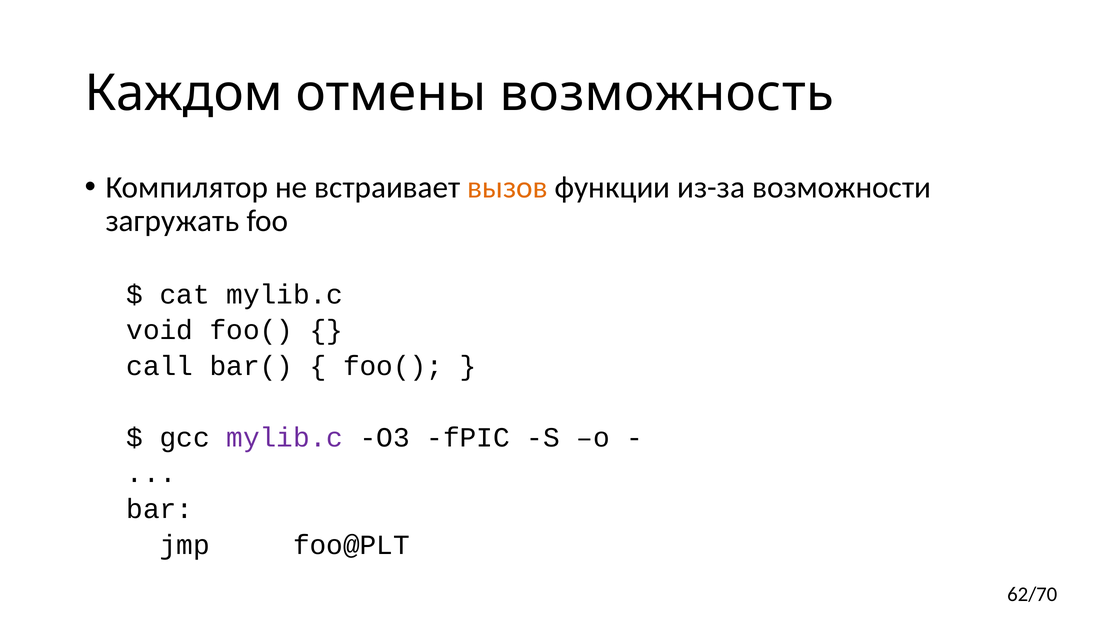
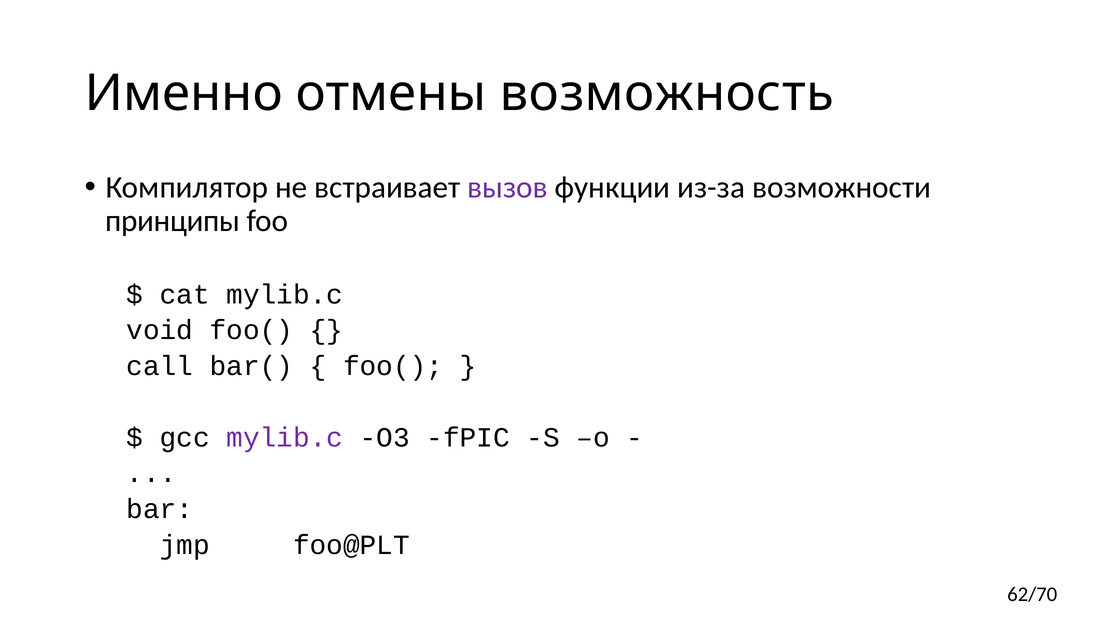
Каждом: Каждом -> Именно
вызов colour: orange -> purple
загружать: загружать -> принципы
